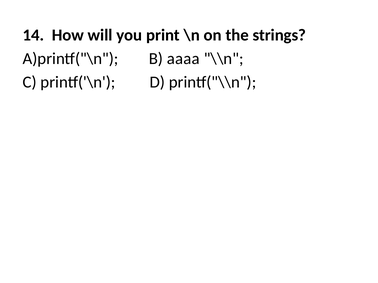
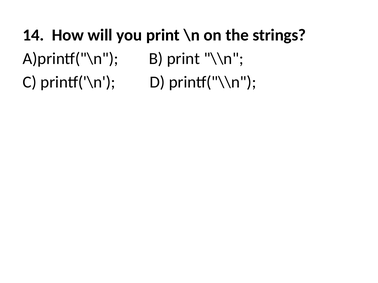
B aaaa: aaaa -> print
